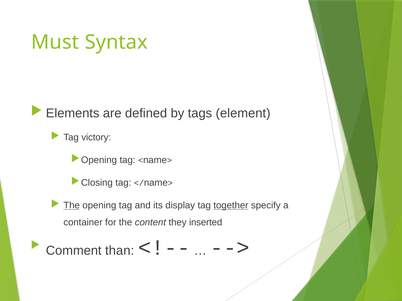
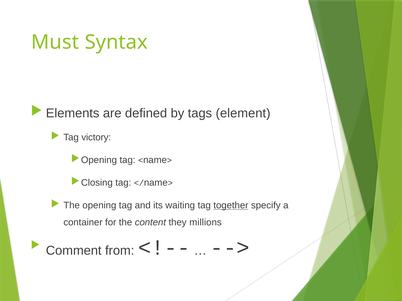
The at (72, 206) underline: present -> none
display: display -> waiting
inserted: inserted -> millions
than: than -> from
